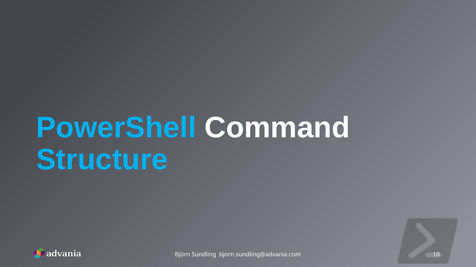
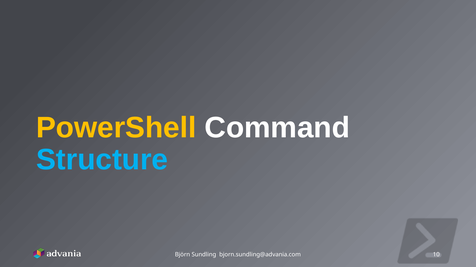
PowerShell colour: light blue -> yellow
